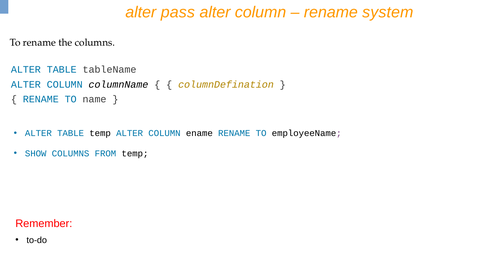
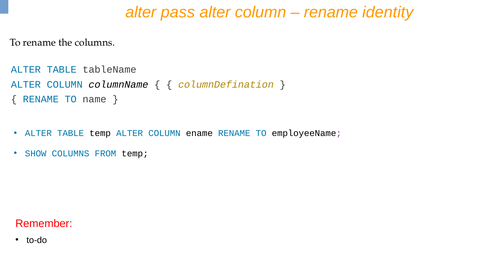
system: system -> identity
